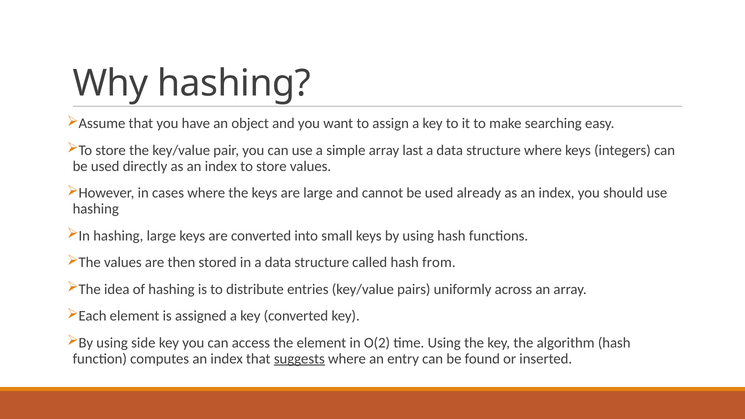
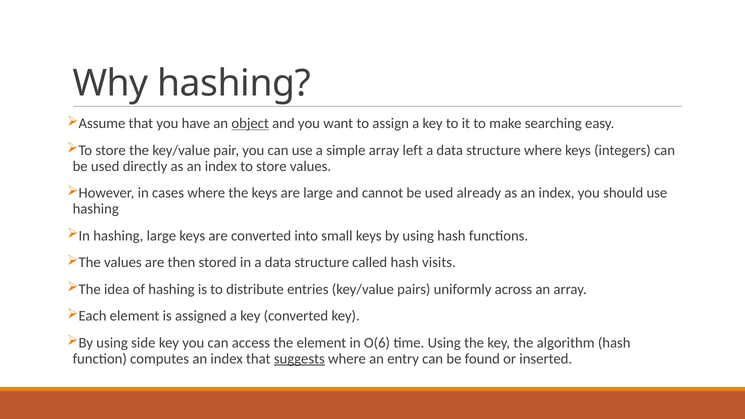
object underline: none -> present
last: last -> left
from: from -> visits
O(2: O(2 -> O(6
